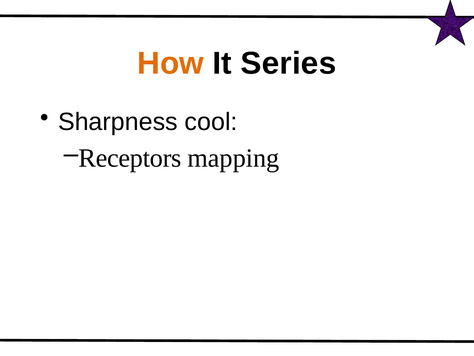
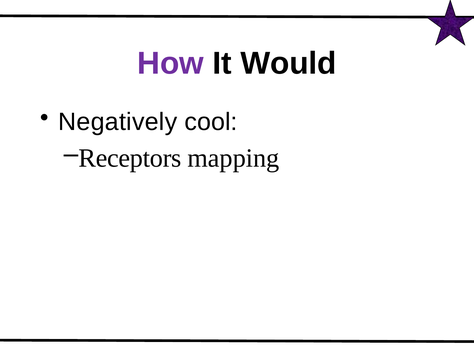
How colour: orange -> purple
Series: Series -> Would
Sharpness: Sharpness -> Negatively
